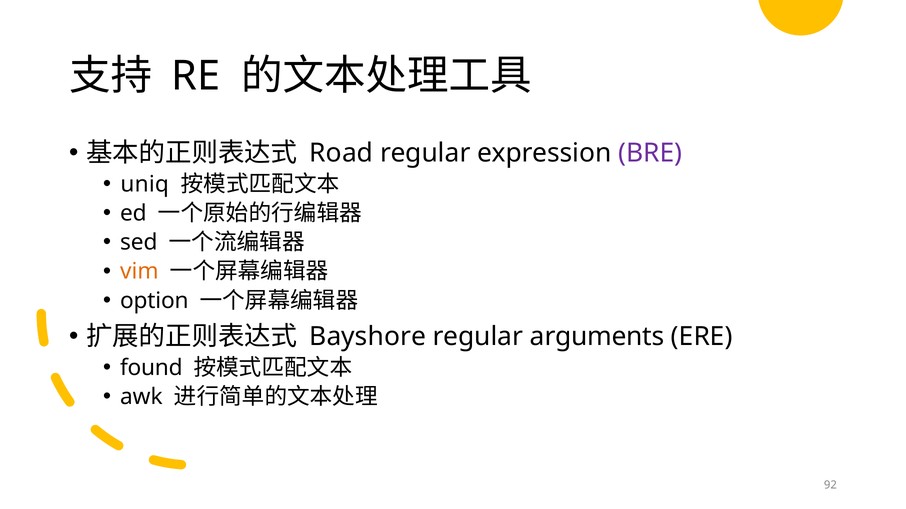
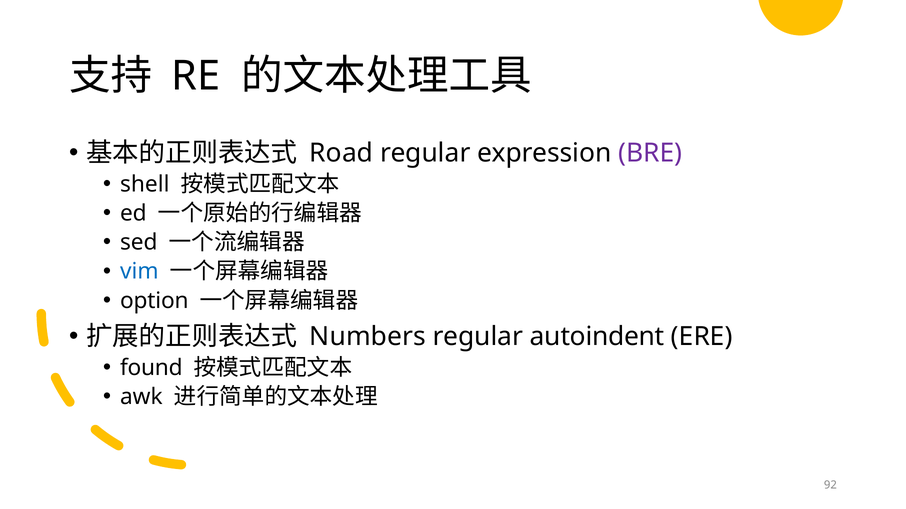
uniq: uniq -> shell
vim colour: orange -> blue
Bayshore: Bayshore -> Numbers
arguments: arguments -> autoindent
